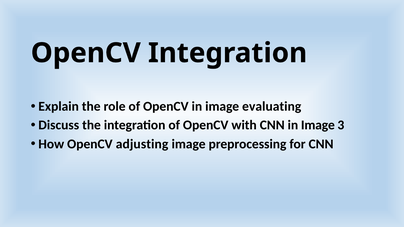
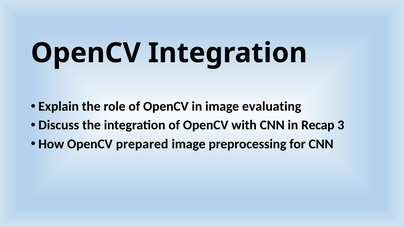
CNN in Image: Image -> Recap
adjusting: adjusting -> prepared
